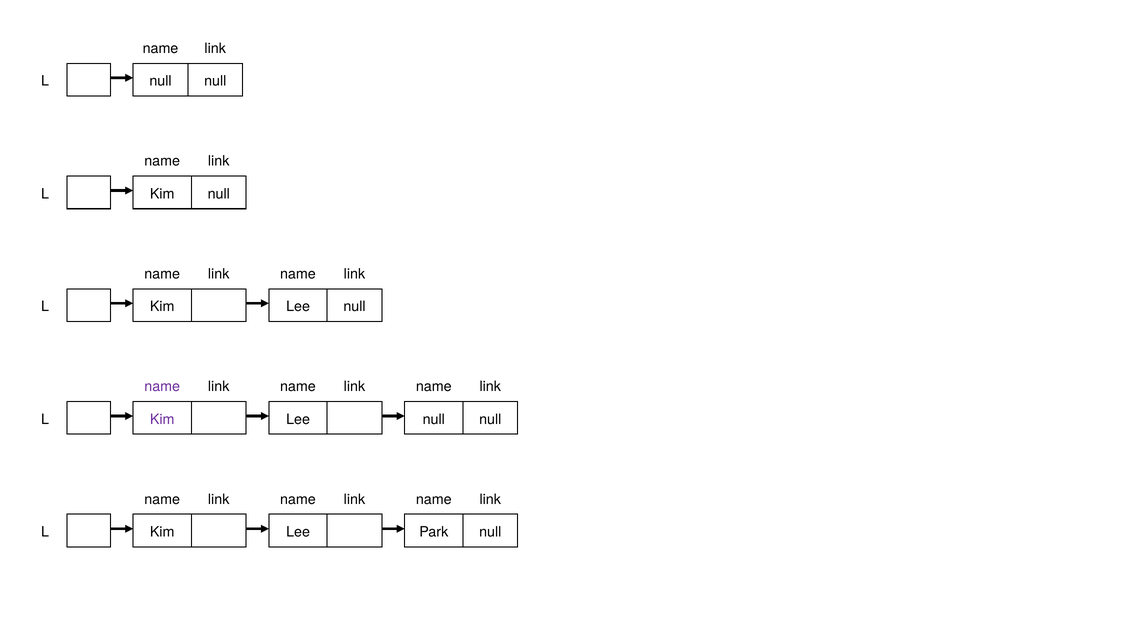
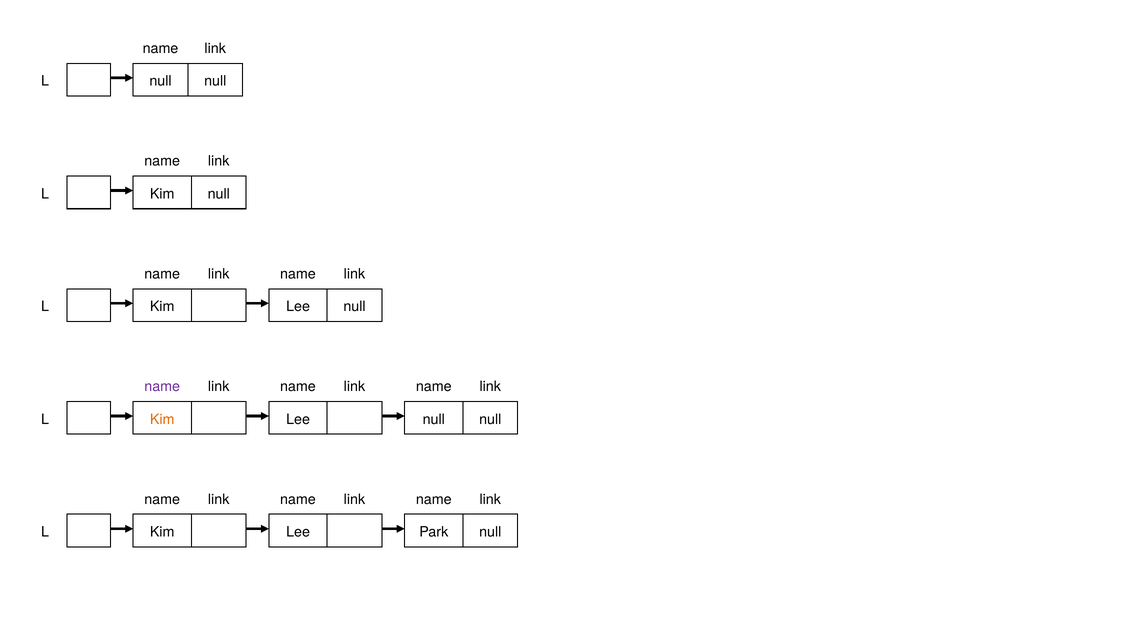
Kim at (162, 420) colour: purple -> orange
